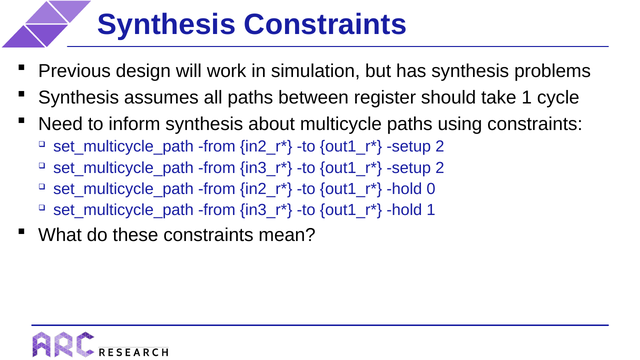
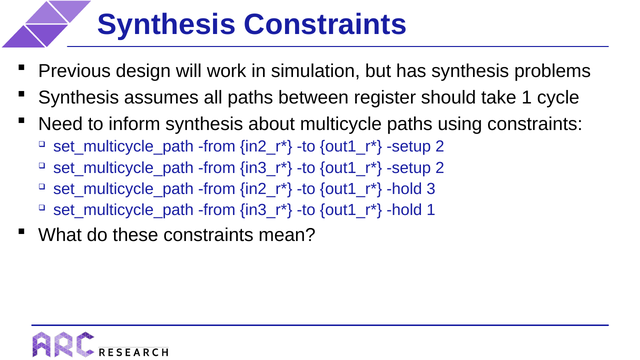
0: 0 -> 3
